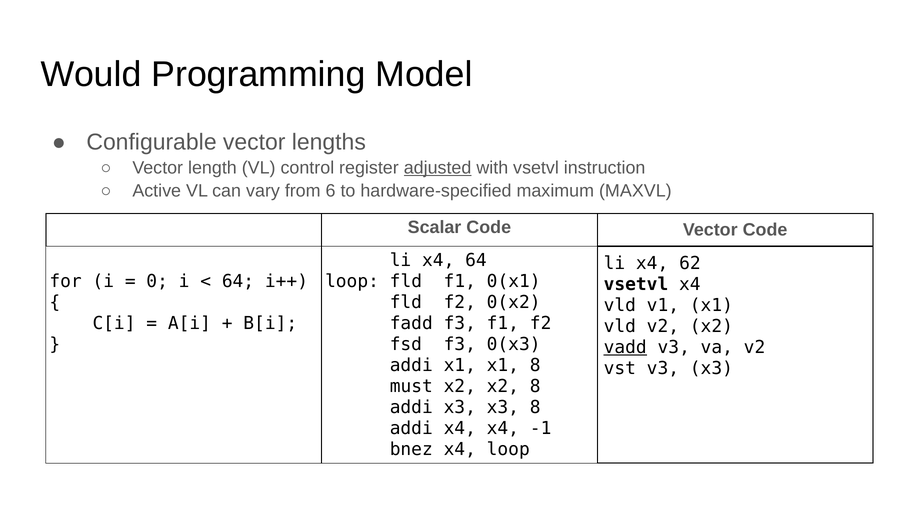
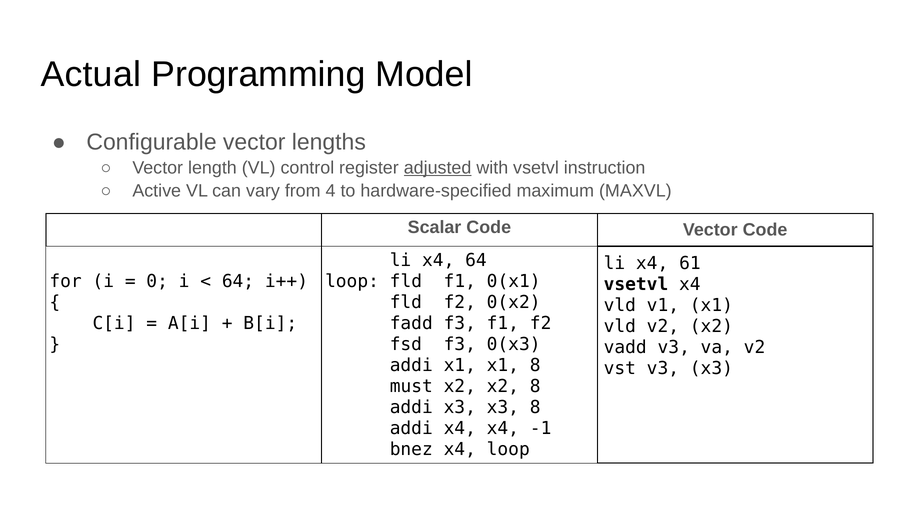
Would: Would -> Actual
6: 6 -> 4
62: 62 -> 61
vadd underline: present -> none
